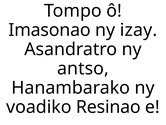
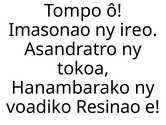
izay: izay -> ireo
antso: antso -> tokoa
